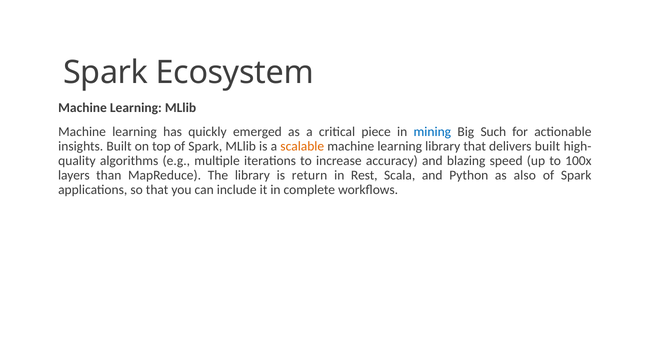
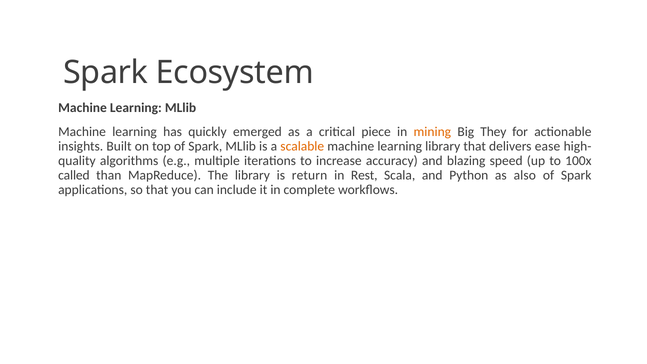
mining colour: blue -> orange
Such: Such -> They
delivers built: built -> ease
layers: layers -> called
